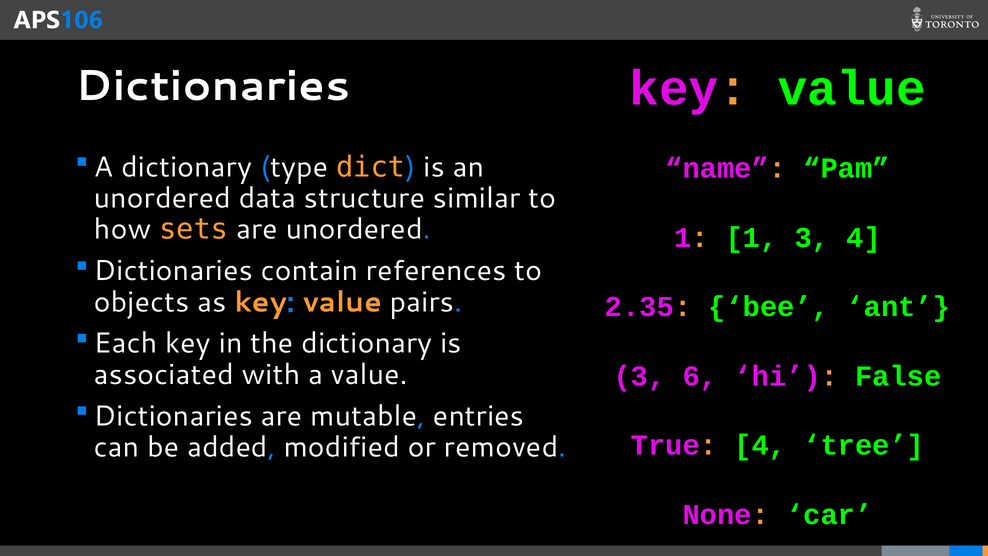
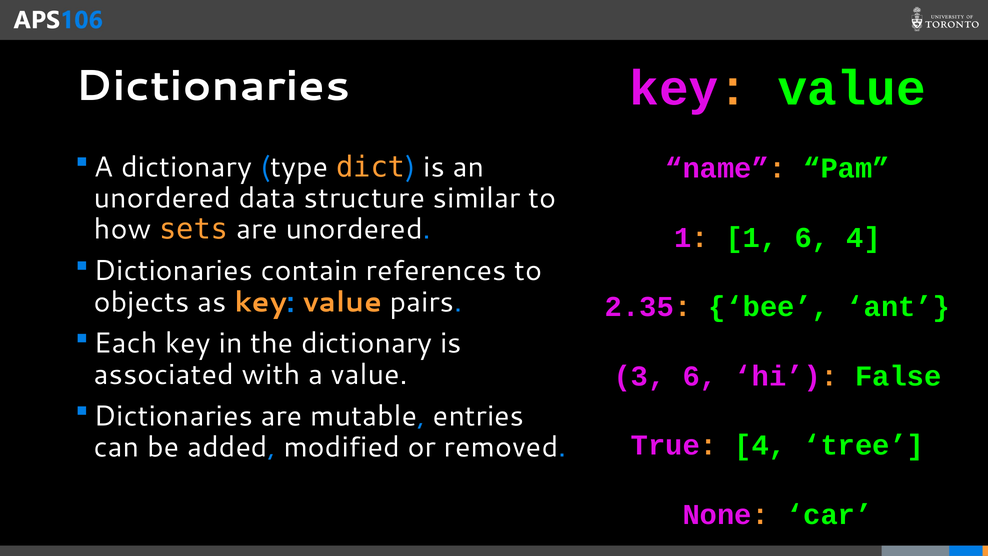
1 3: 3 -> 6
